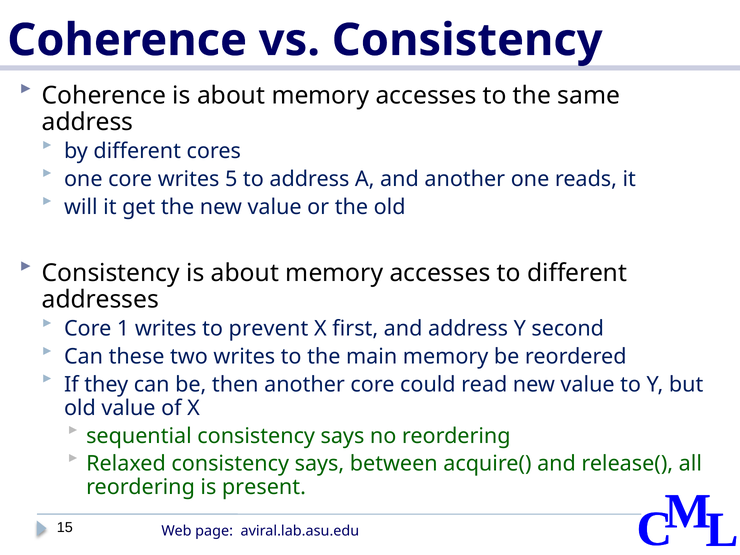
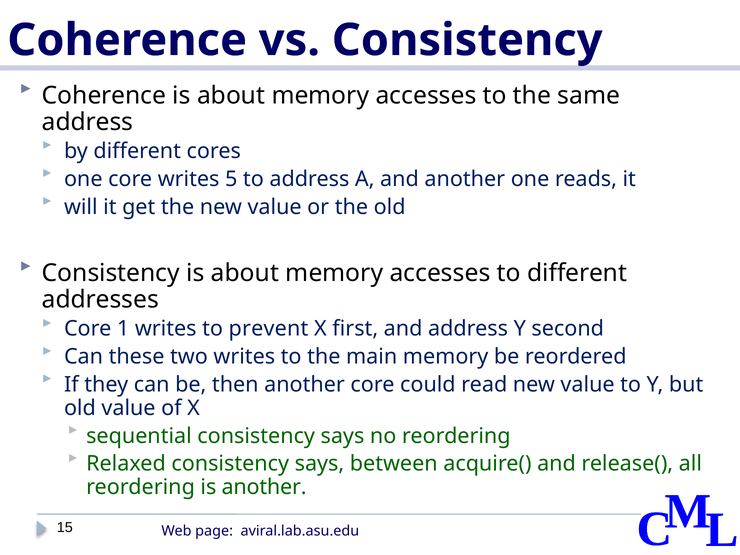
is present: present -> another
